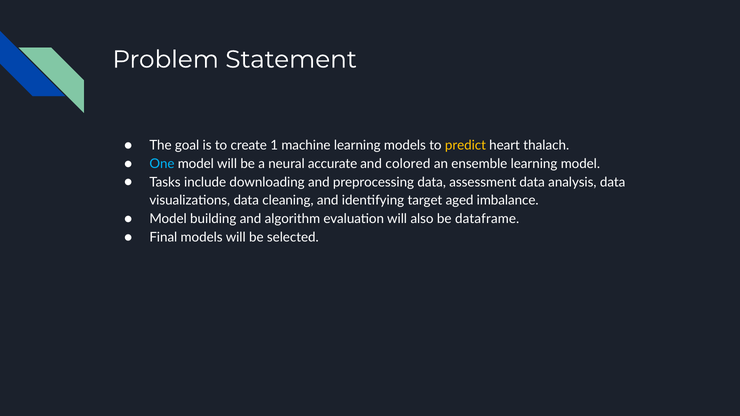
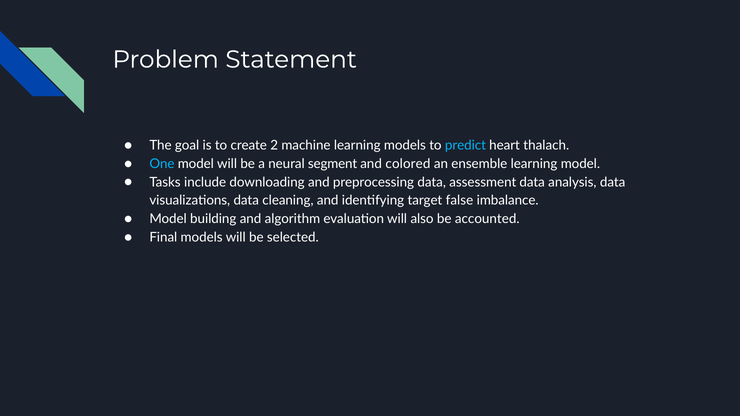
1: 1 -> 2
predict colour: yellow -> light blue
accurate: accurate -> segment
aged: aged -> false
dataframe: dataframe -> accounted
